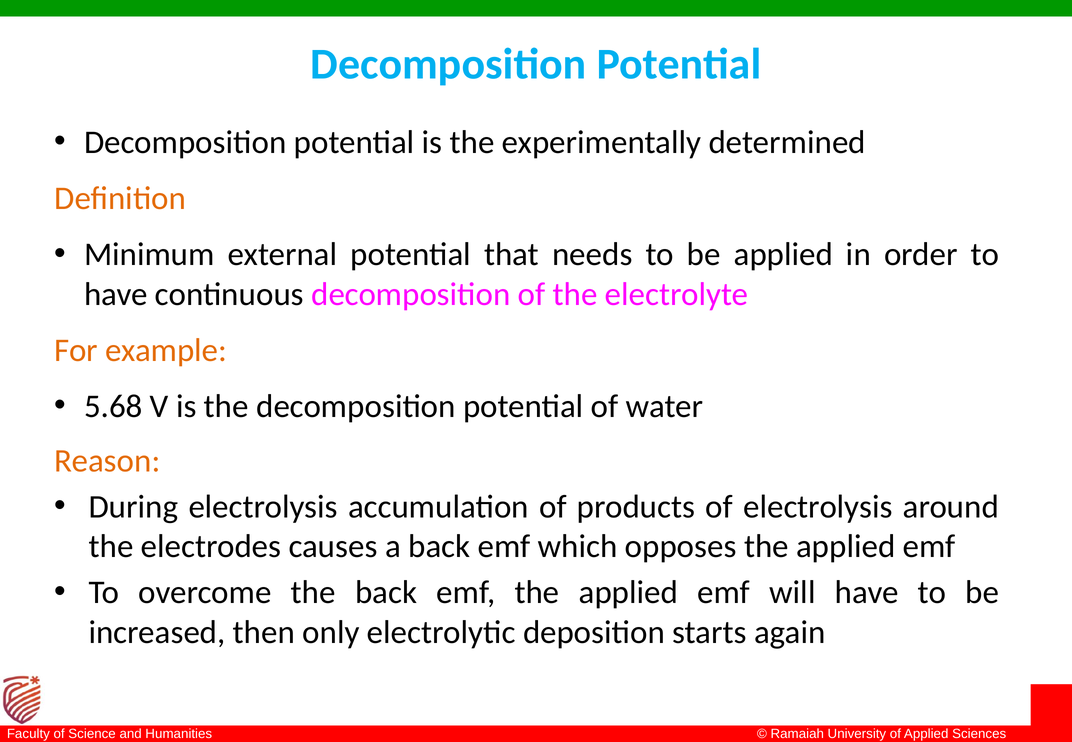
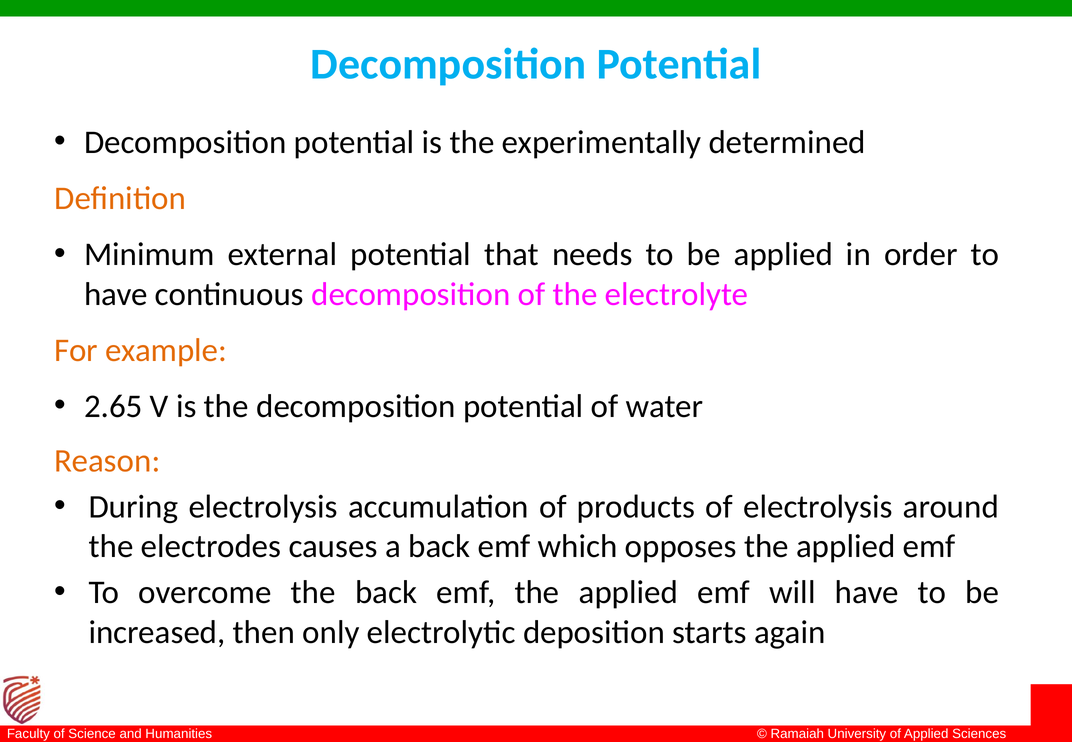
5.68: 5.68 -> 2.65
